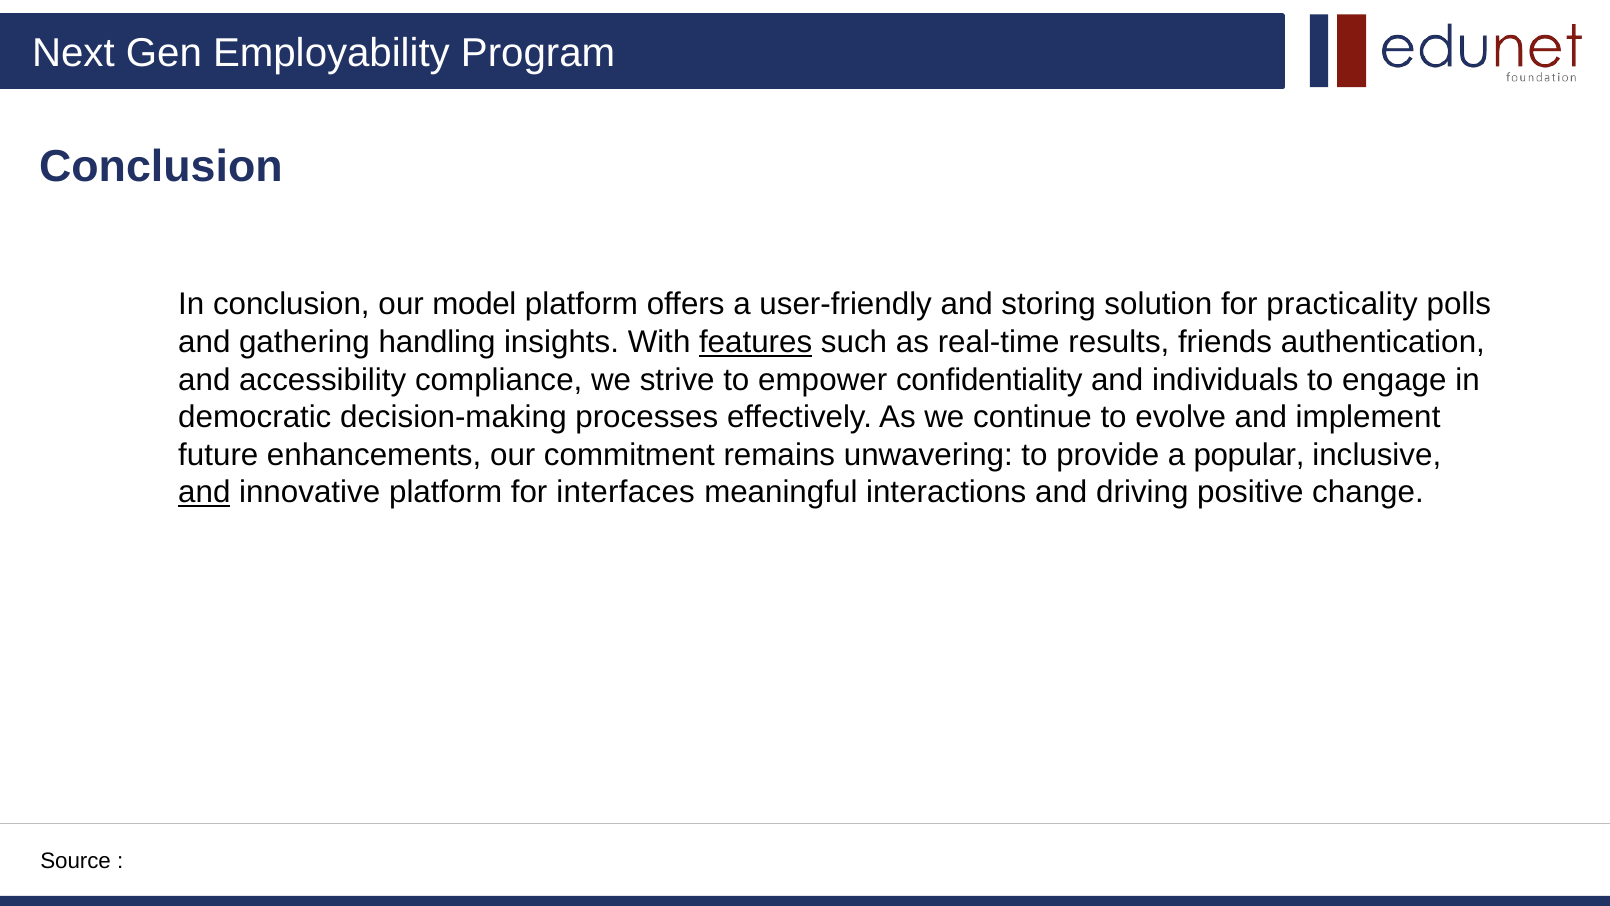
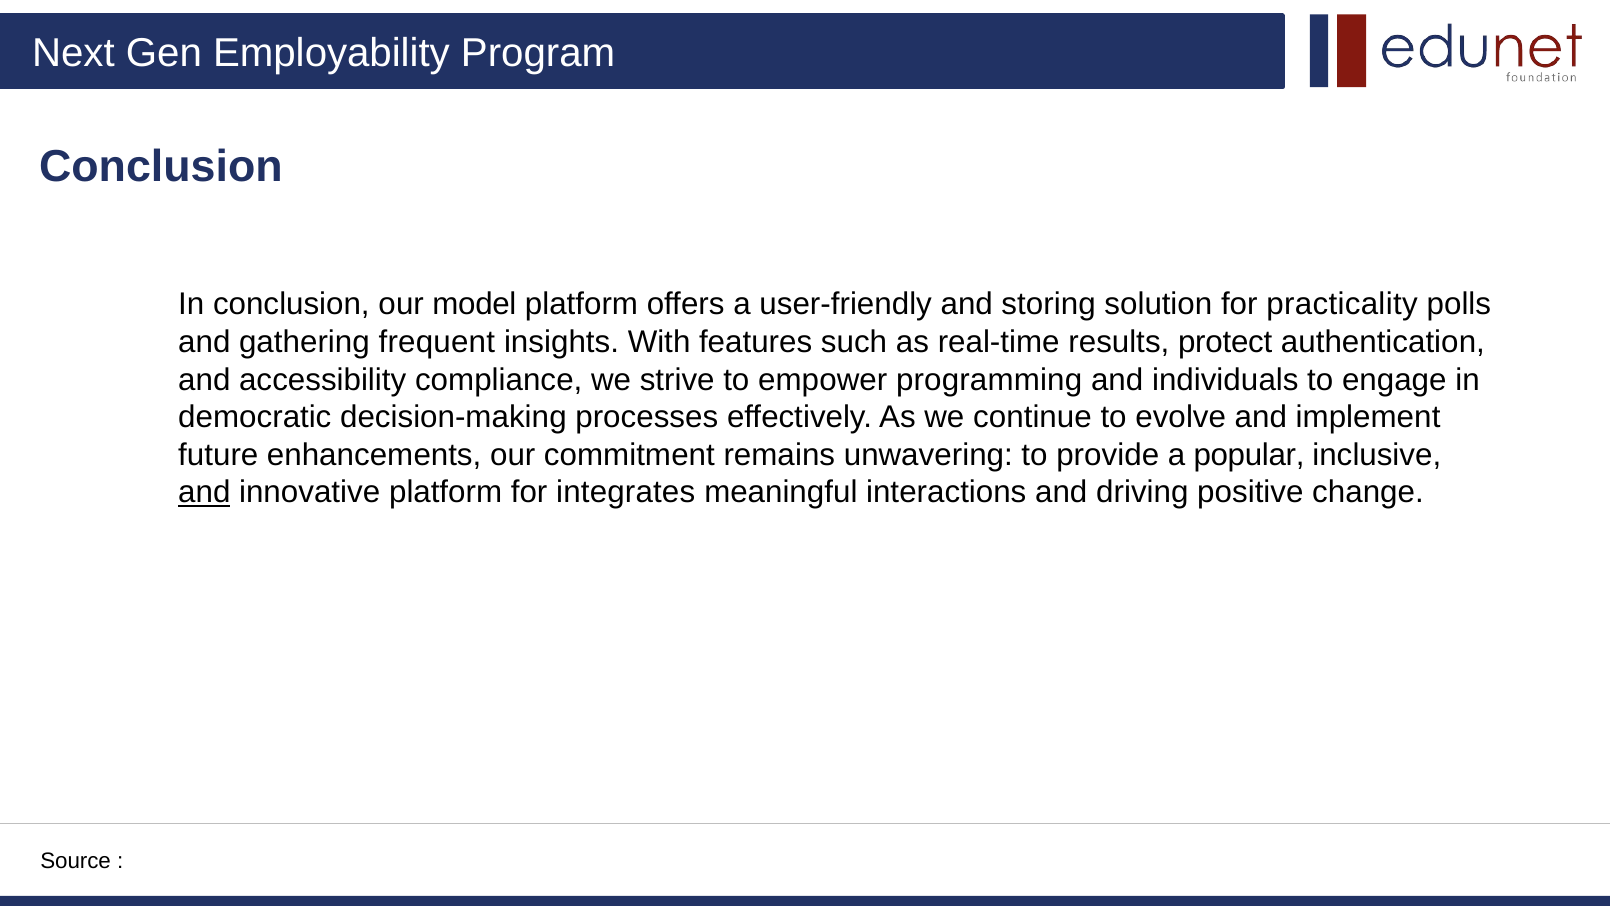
handling: handling -> frequent
features underline: present -> none
friends: friends -> protect
confidentiality: confidentiality -> programming
interfaces: interfaces -> integrates
